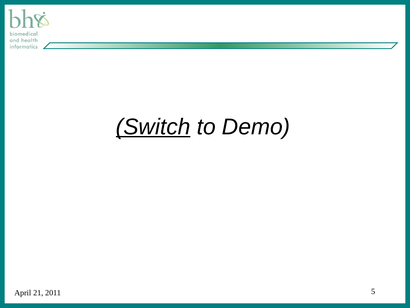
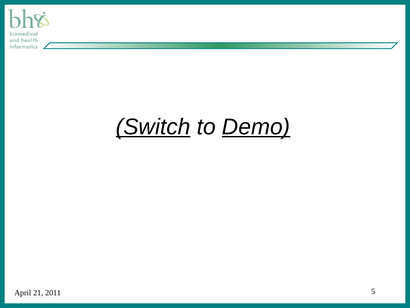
Demo underline: none -> present
